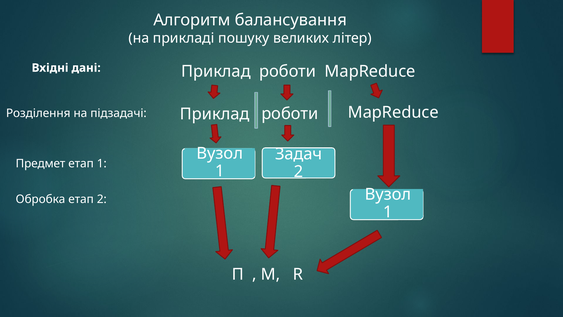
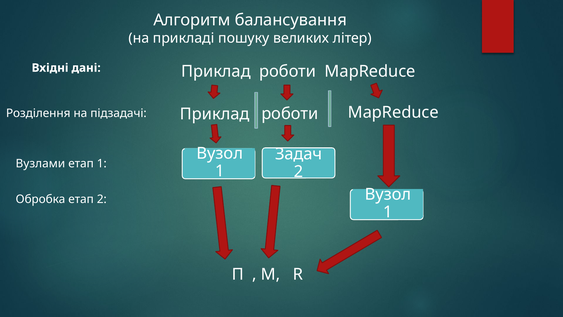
Предмет: Предмет -> Вузлами
